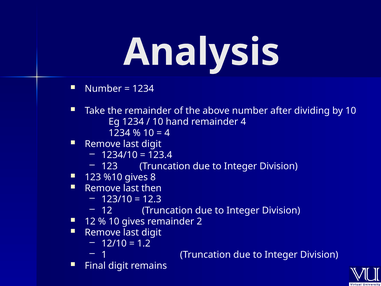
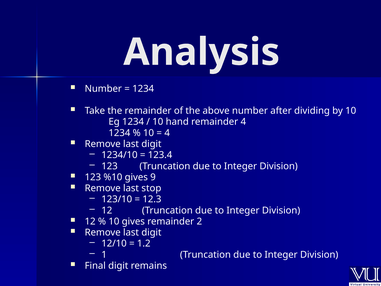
8: 8 -> 9
then: then -> stop
